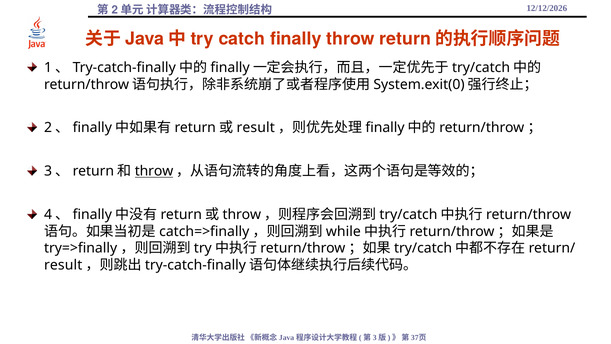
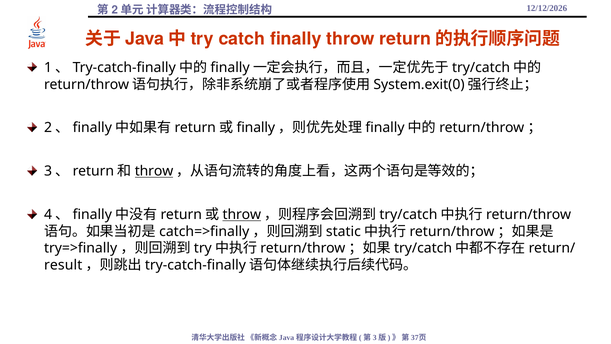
result at (256, 128): result -> finally
throw at (242, 215) underline: none -> present
while: while -> static
